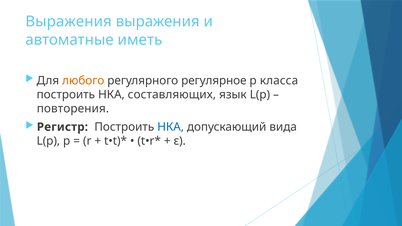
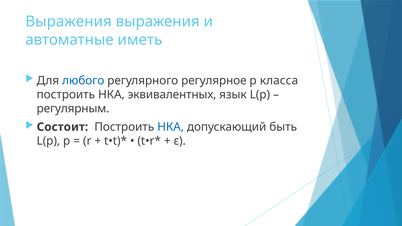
любого colour: orange -> blue
составляющих: составляющих -> эквивалентных
повторения: повторения -> регулярным
Регистр: Регистр -> Состоит
вида: вида -> быть
